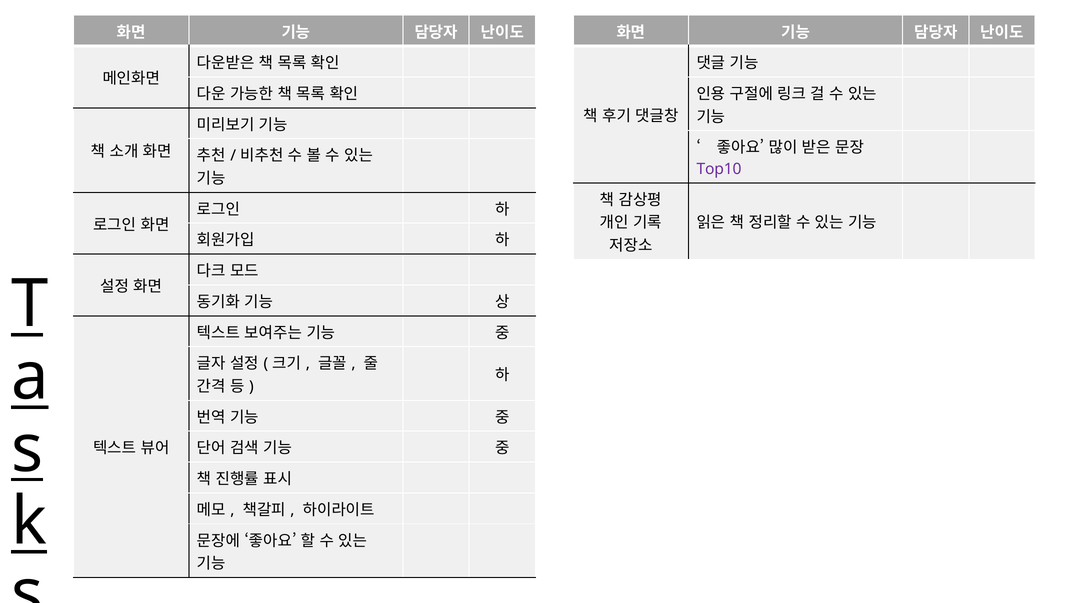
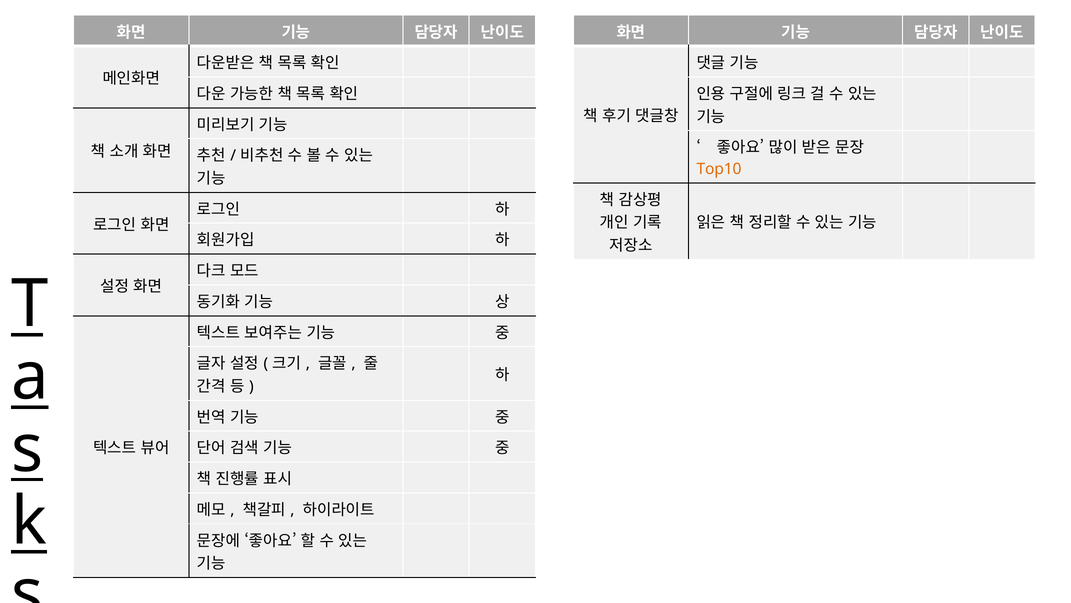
Top10 colour: purple -> orange
